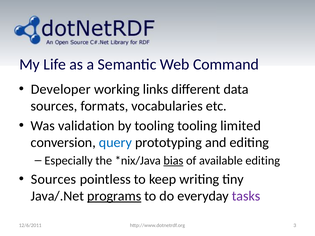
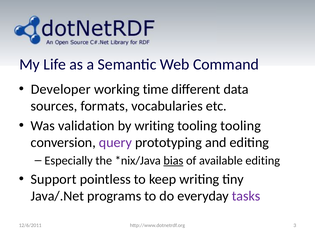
links: links -> time
by tooling: tooling -> writing
tooling limited: limited -> tooling
query colour: blue -> purple
Sources at (54, 179): Sources -> Support
programs underline: present -> none
